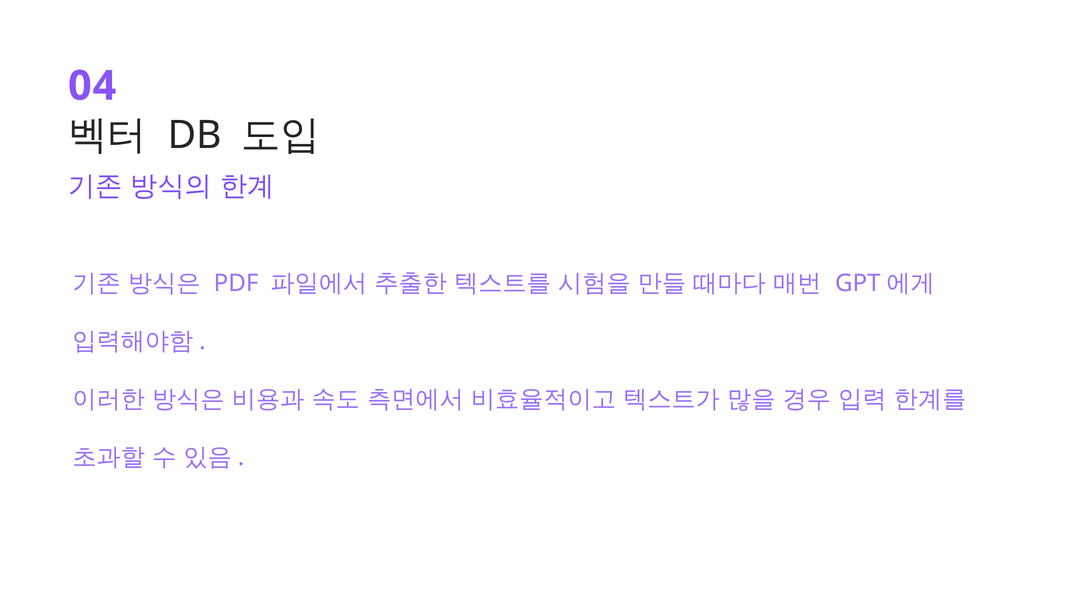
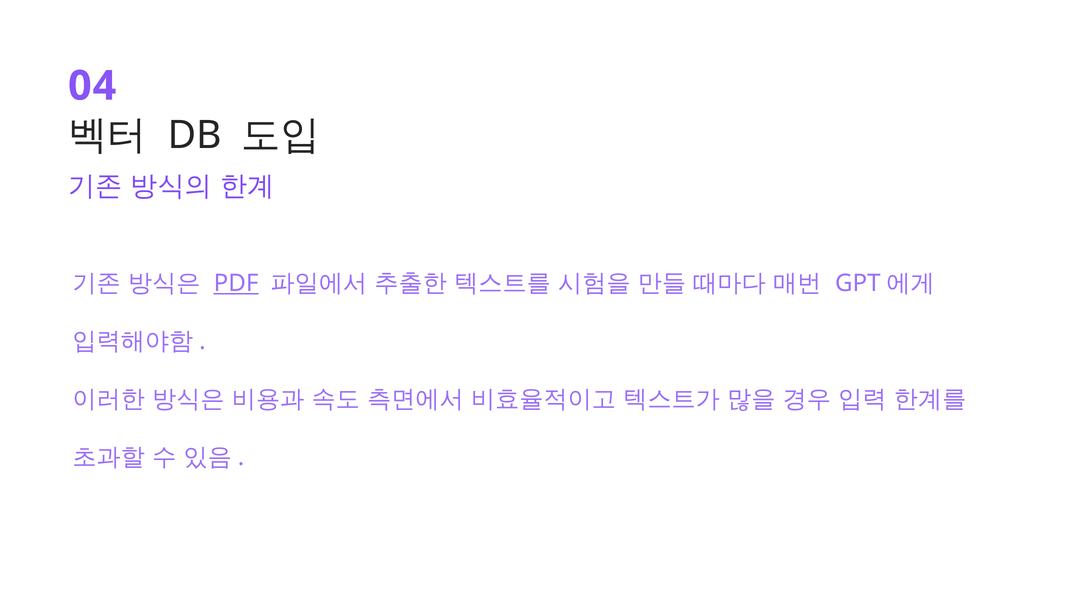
PDF underline: none -> present
